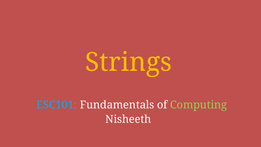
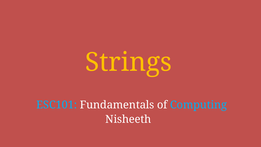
Computing colour: light green -> light blue
